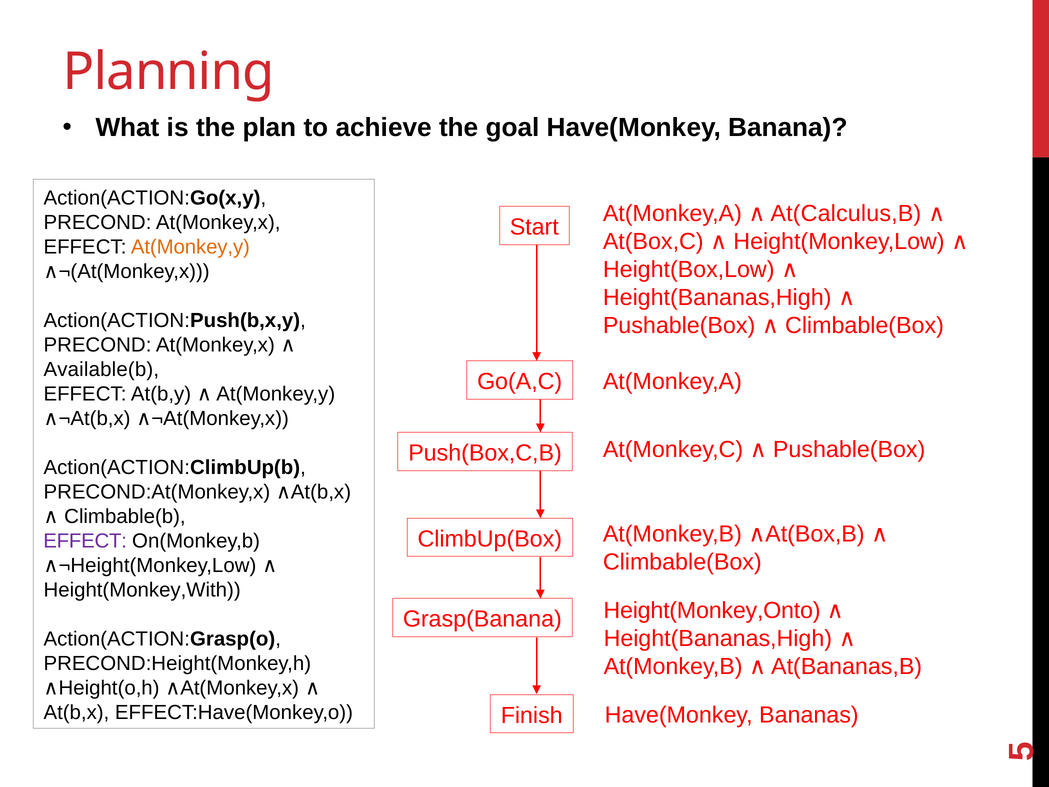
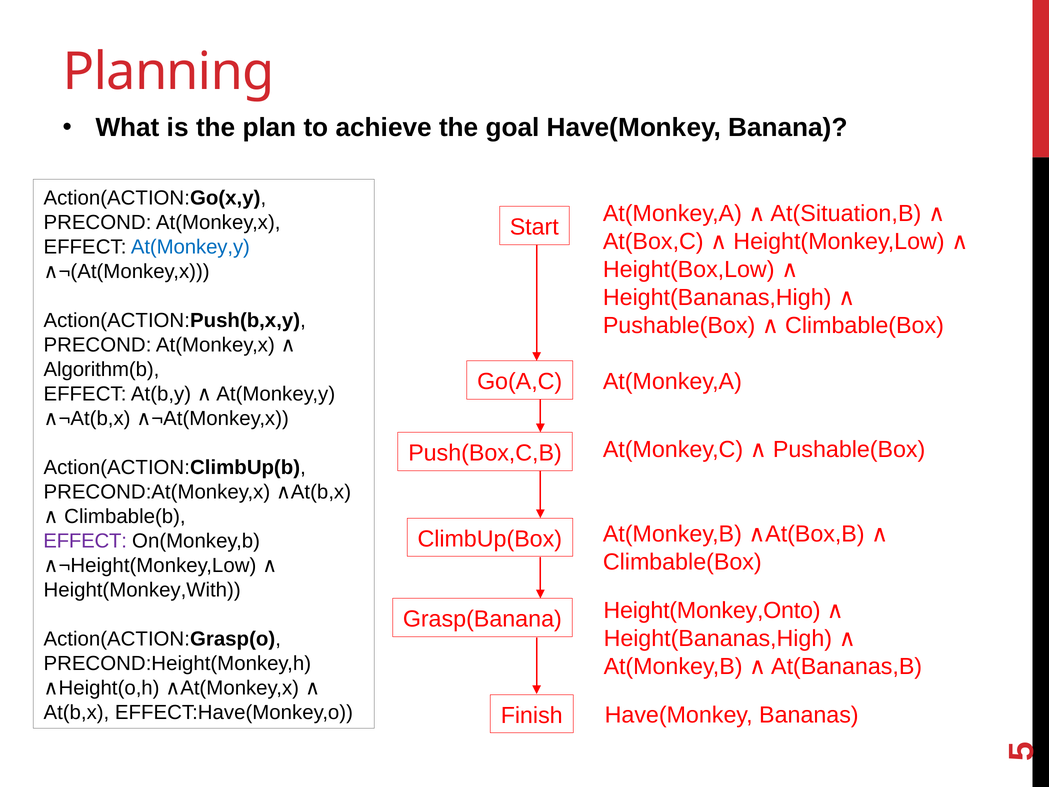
At(Calculus,B: At(Calculus,B -> At(Situation,B
At(Monkey,y at (190, 247) colour: orange -> blue
Available(b: Available(b -> Algorithm(b
